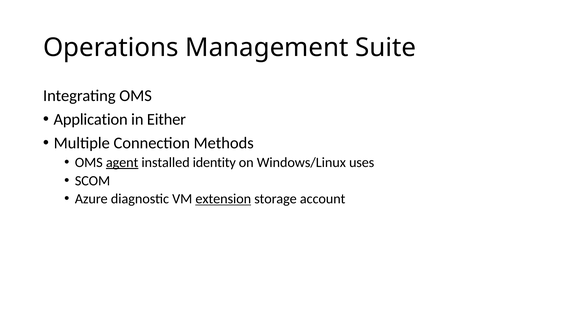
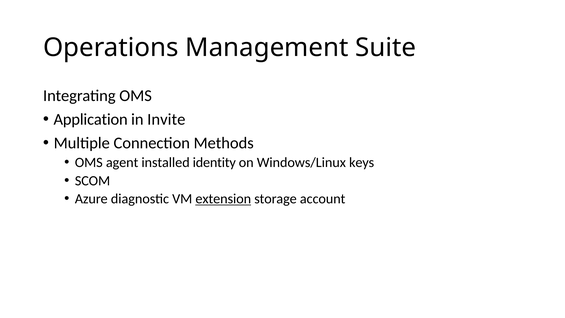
Either: Either -> Invite
agent underline: present -> none
uses: uses -> keys
